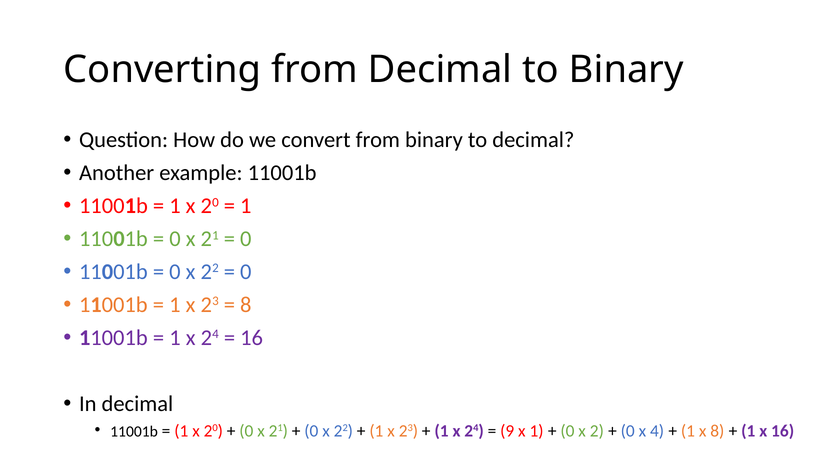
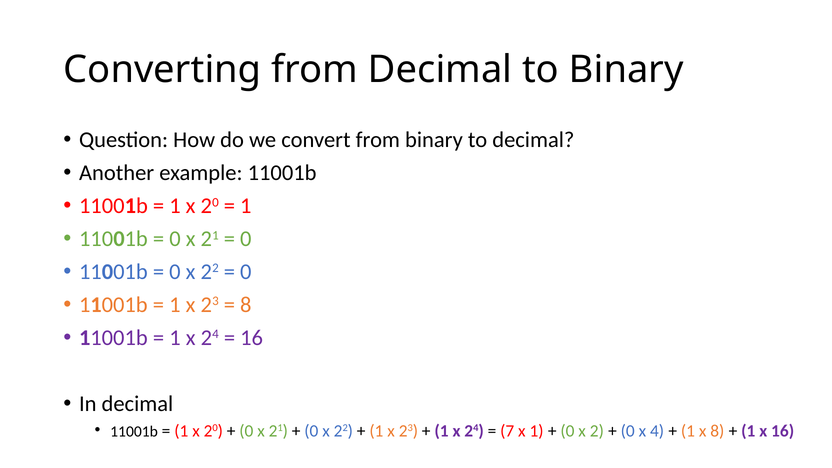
9: 9 -> 7
